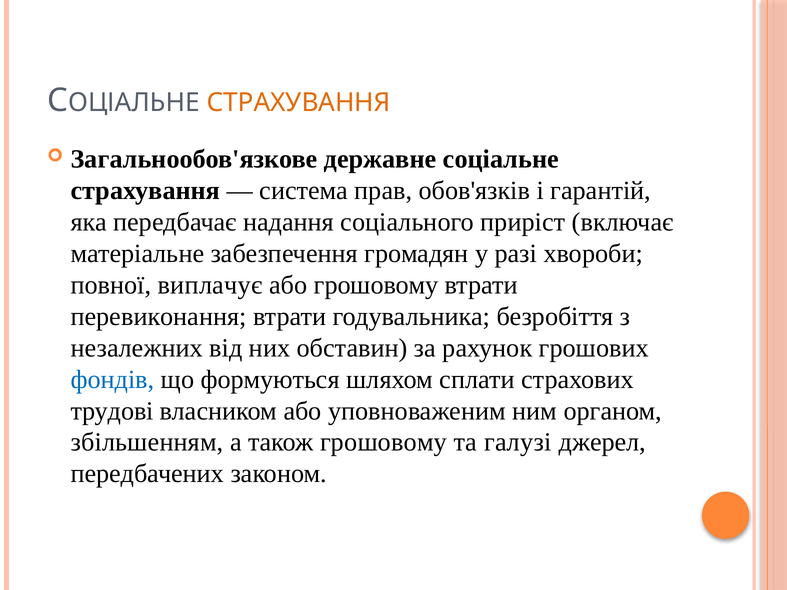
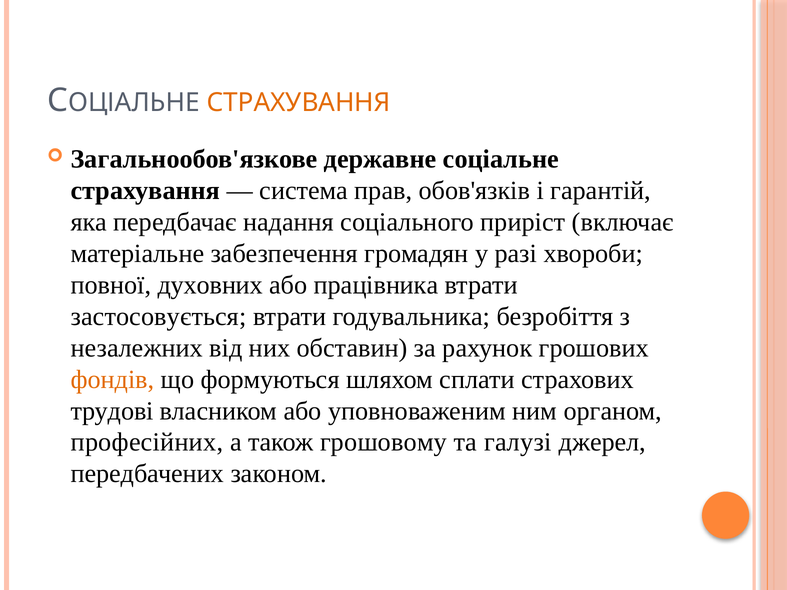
виплачує: виплачує -> духовних
або грошовому: грошовому -> працівника
перевиконання: перевиконання -> застосовується
фондів colour: blue -> orange
збільшенням: збільшенням -> професійних
